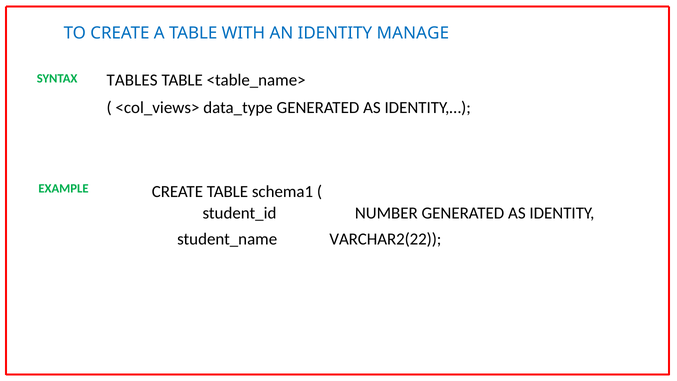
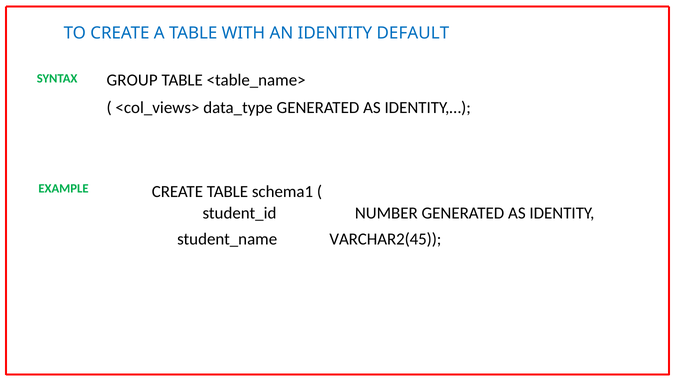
MANAGE: MANAGE -> DEFAULT
TABLES: TABLES -> GROUP
VARCHAR2(22: VARCHAR2(22 -> VARCHAR2(45
